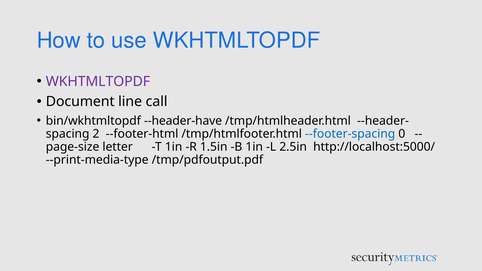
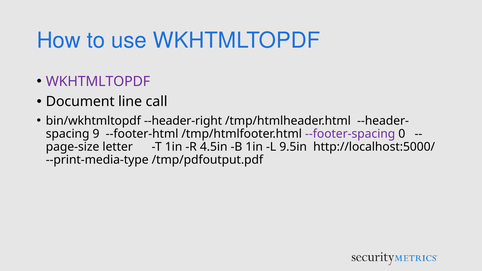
--header-have: --header-have -> --header-right
2: 2 -> 9
--footer-spacing colour: blue -> purple
1.5in: 1.5in -> 4.5in
2.5in: 2.5in -> 9.5in
